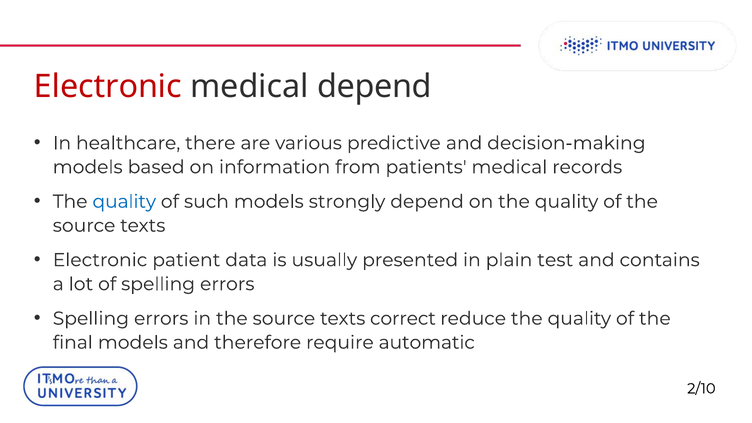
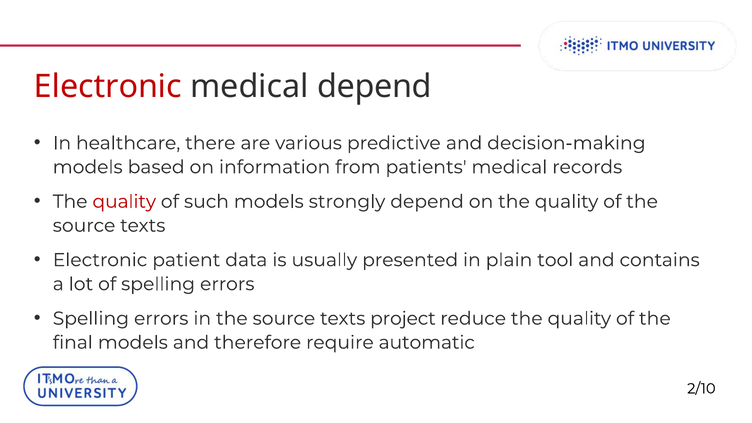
quality at (124, 202) colour: blue -> red
test: test -> tool
correct: correct -> project
